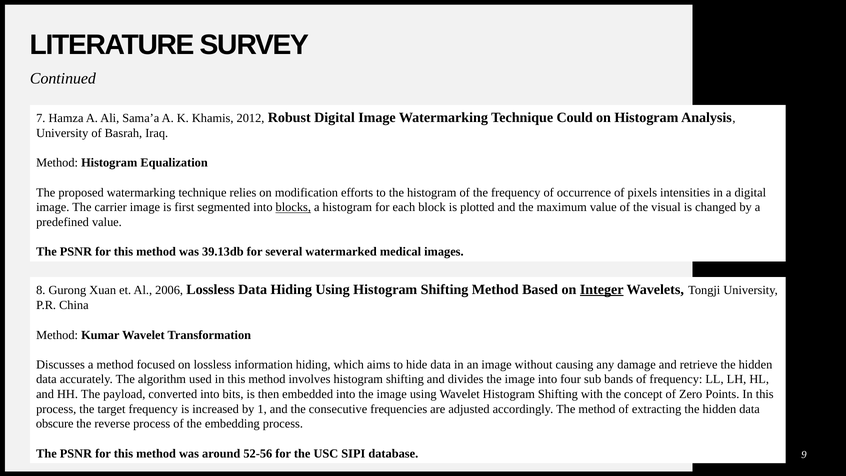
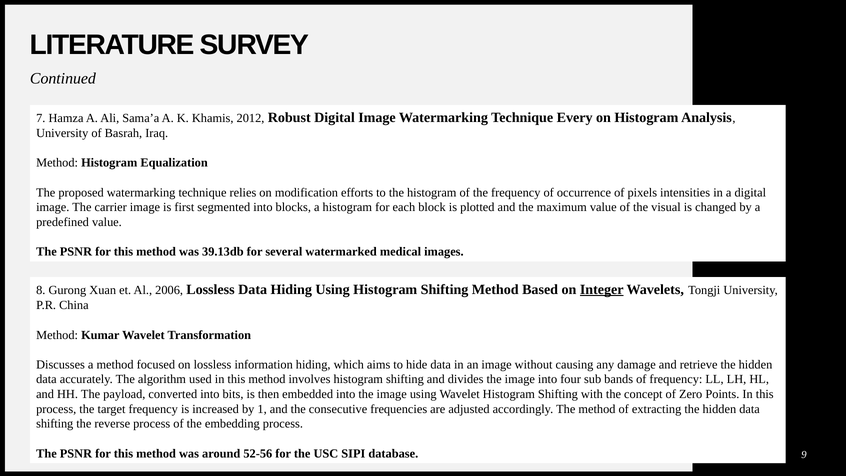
Could: Could -> Every
blocks underline: present -> none
obscure at (55, 424): obscure -> shifting
